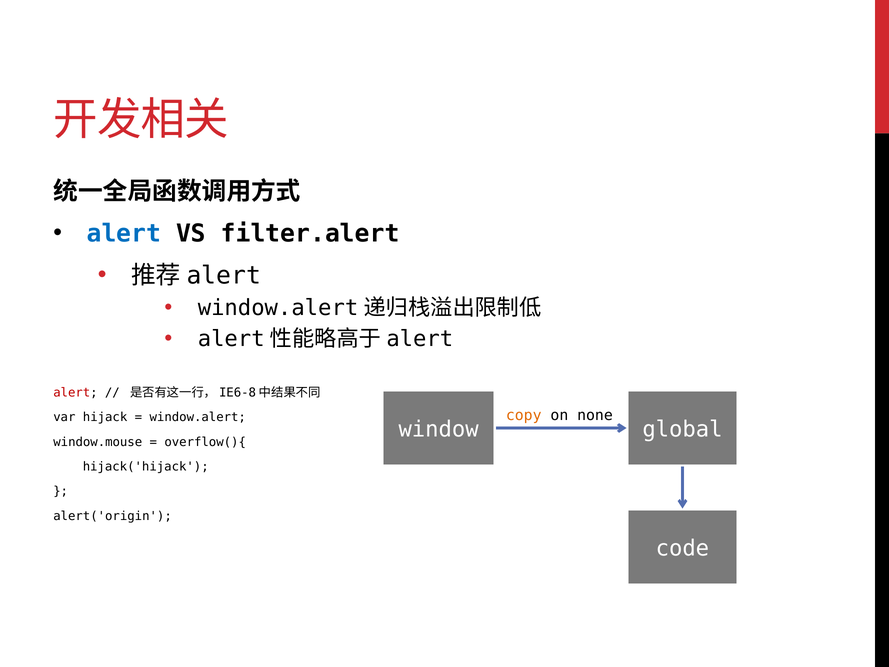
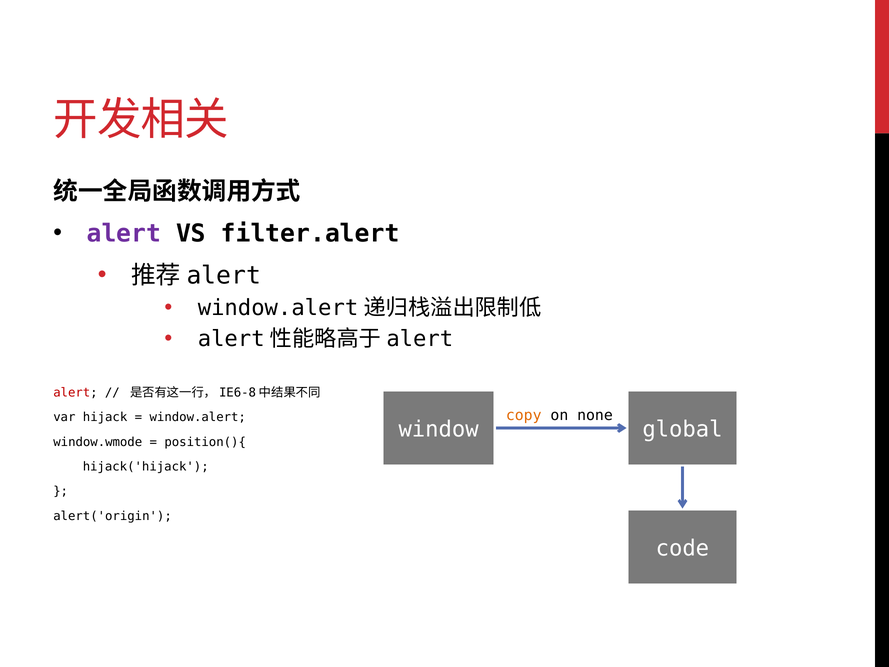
alert at (124, 233) colour: blue -> purple
window.mouse: window.mouse -> window.wmode
overflow(){: overflow(){ -> position(){
